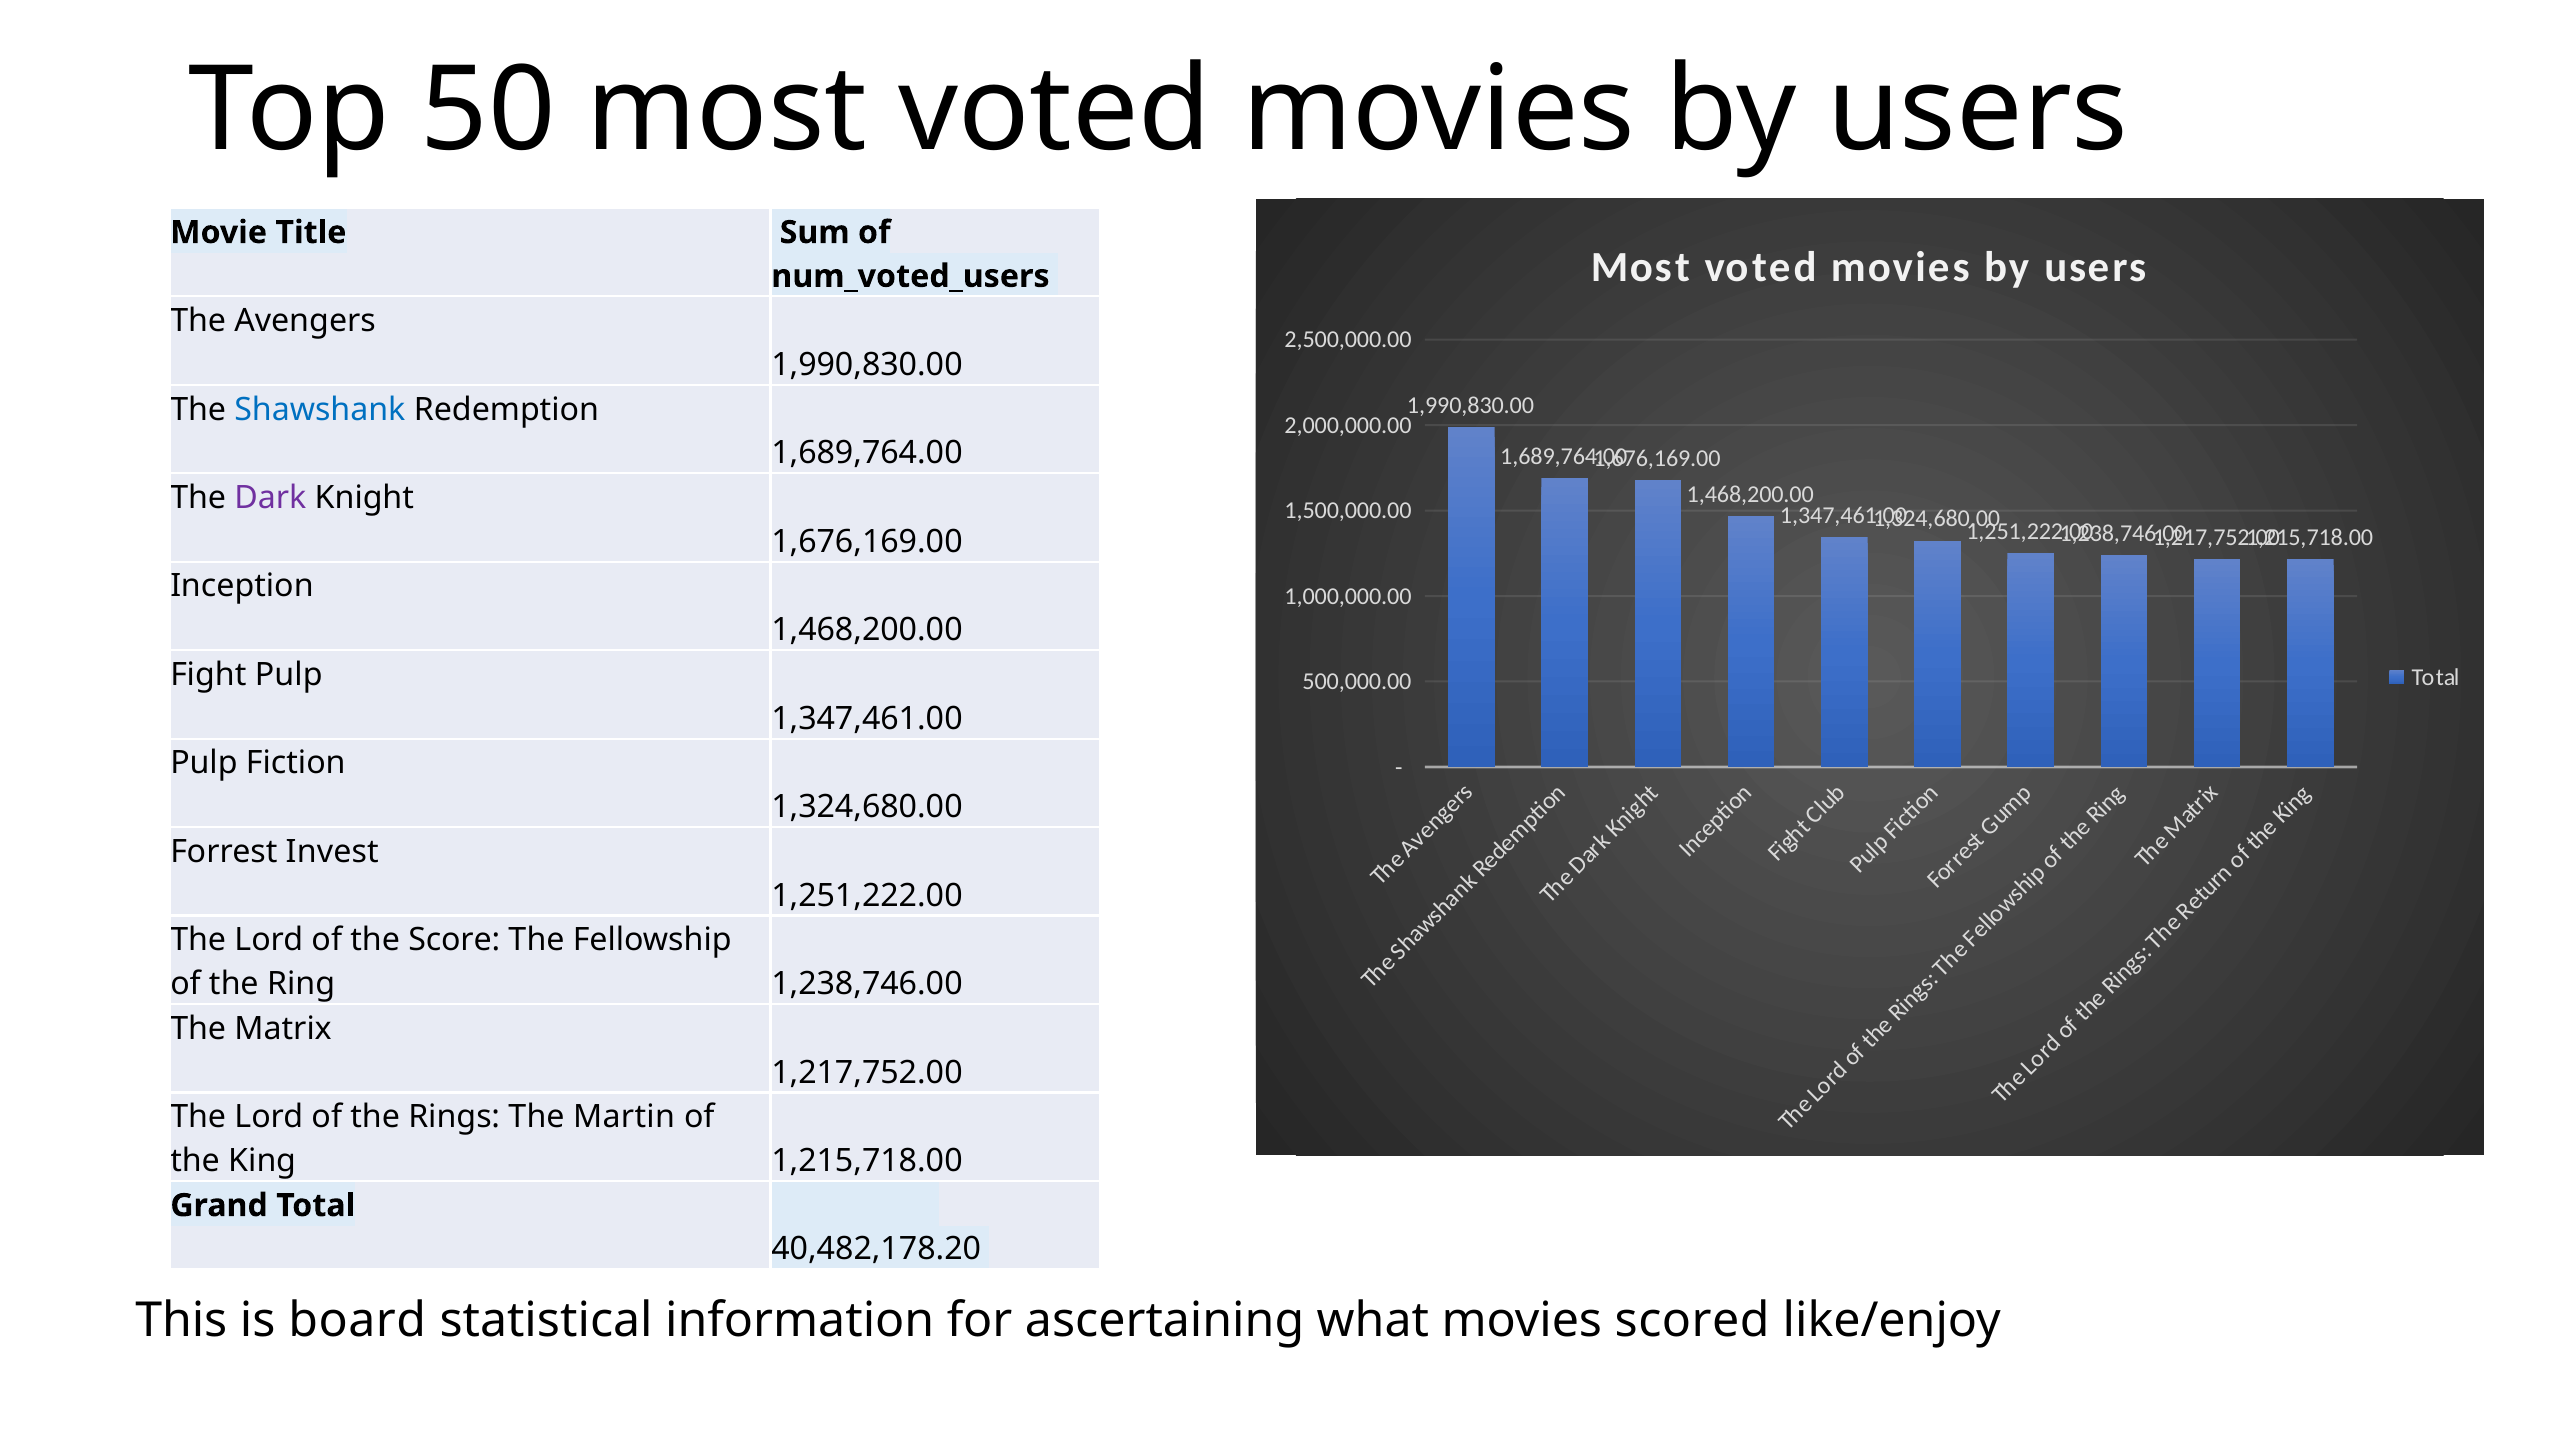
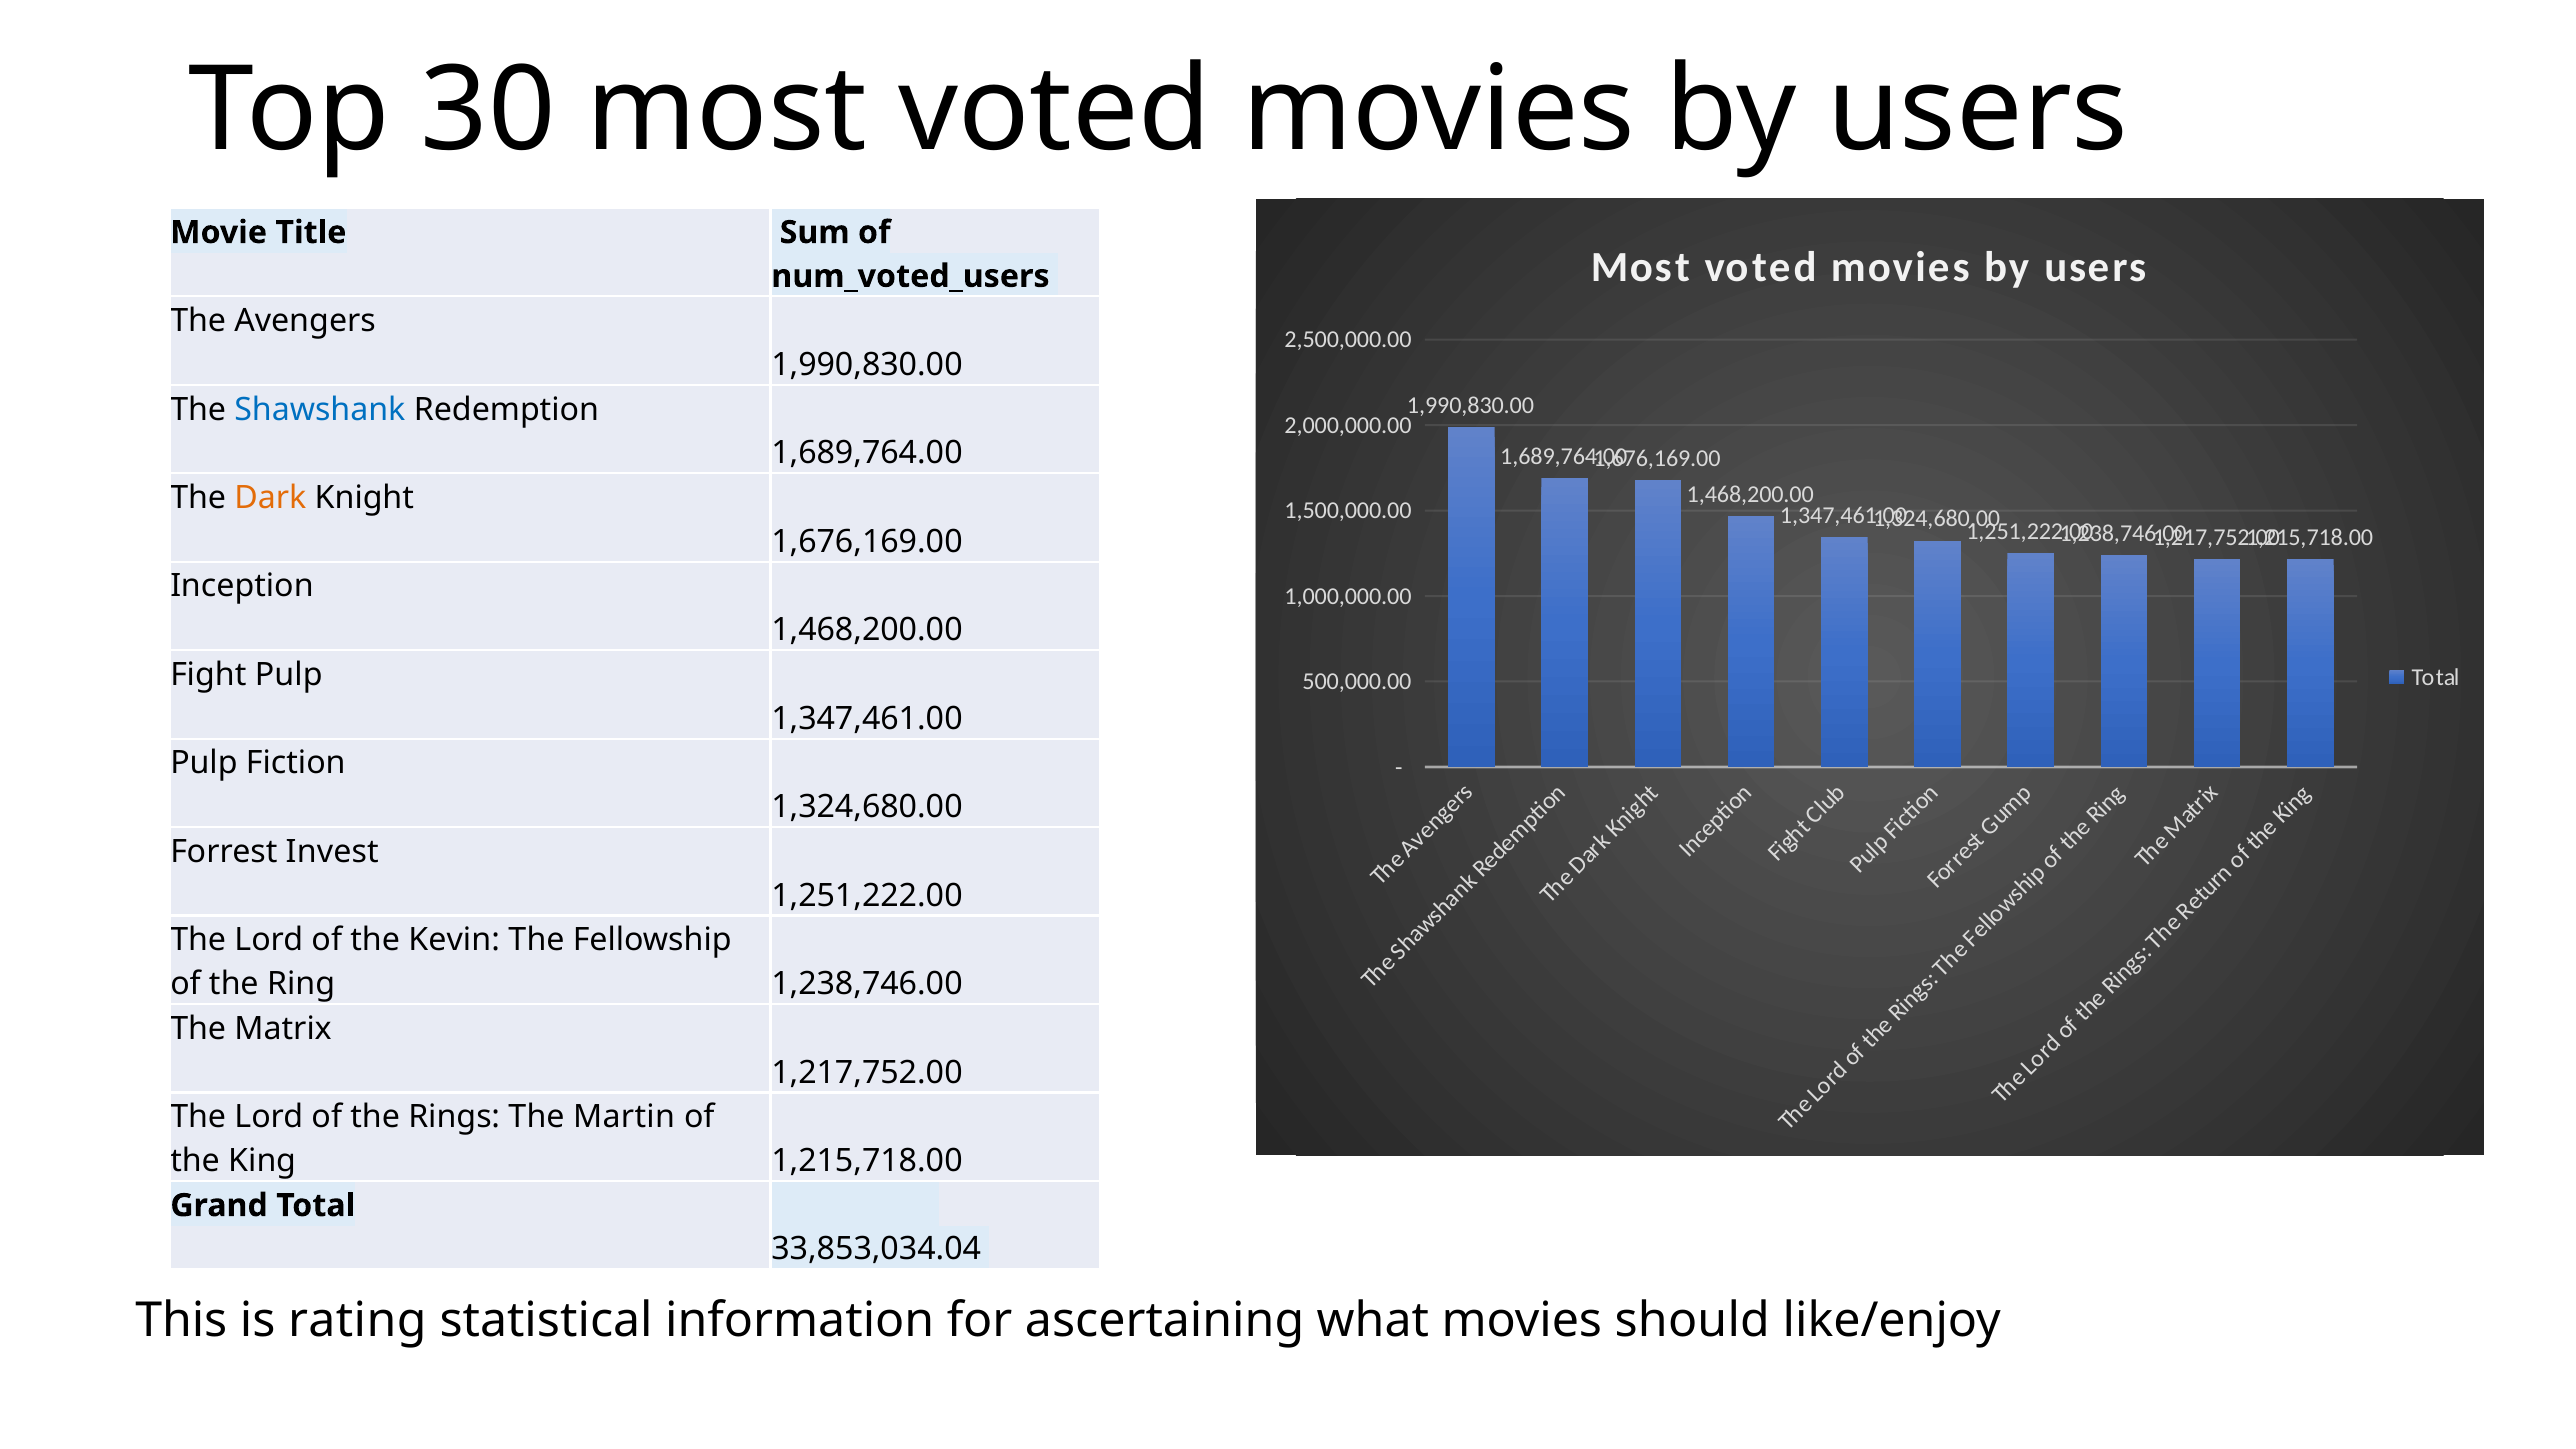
50: 50 -> 30
Dark colour: purple -> orange
Score: Score -> Kevin
40,482,178.20: 40,482,178.20 -> 33,853,034.04
board: board -> rating
scored: scored -> should
